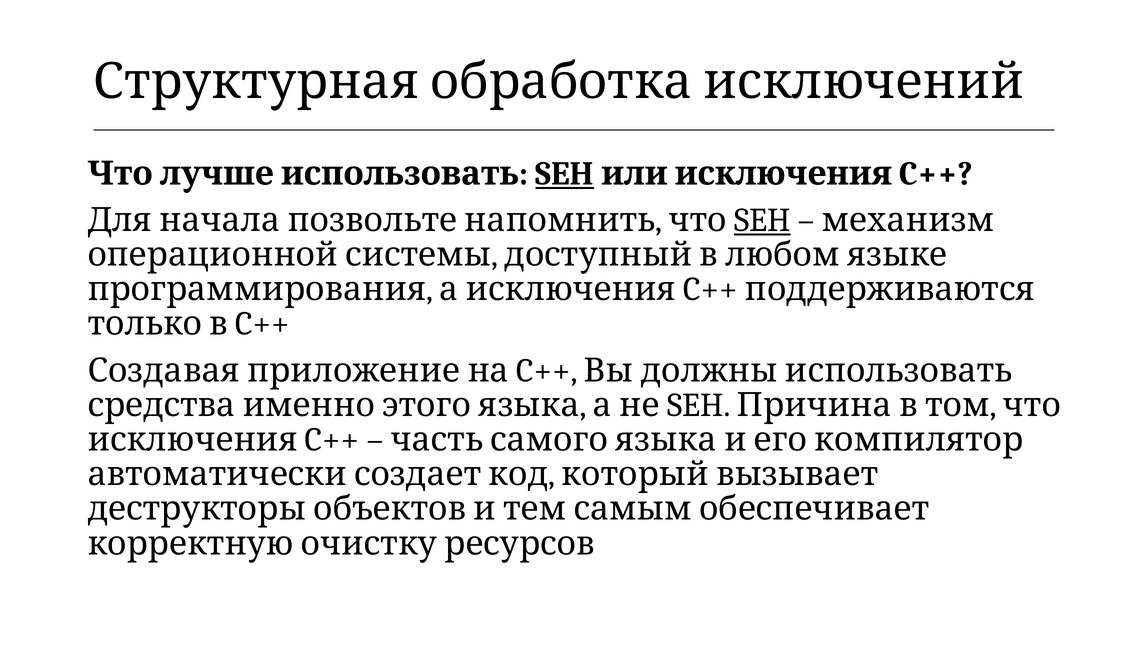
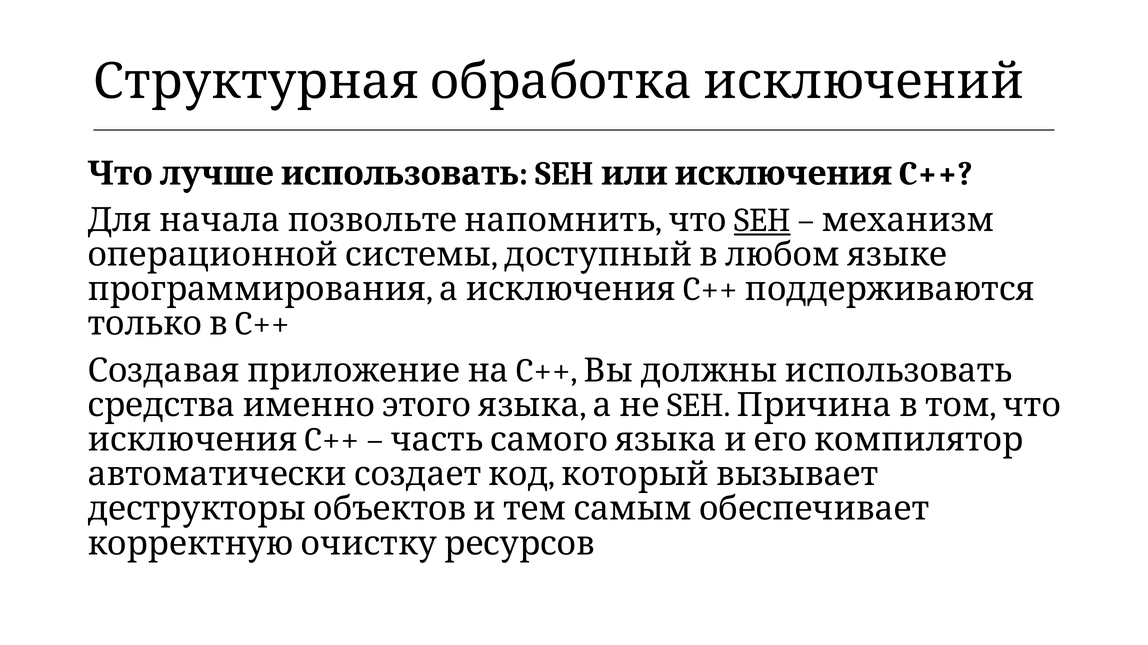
SEH at (565, 174) underline: present -> none
